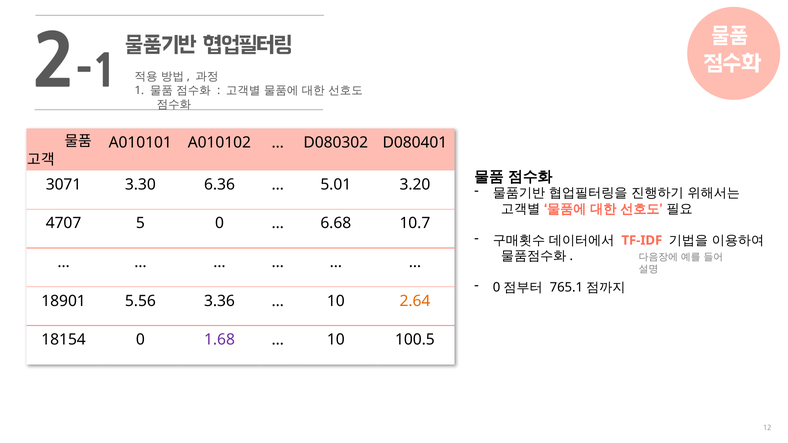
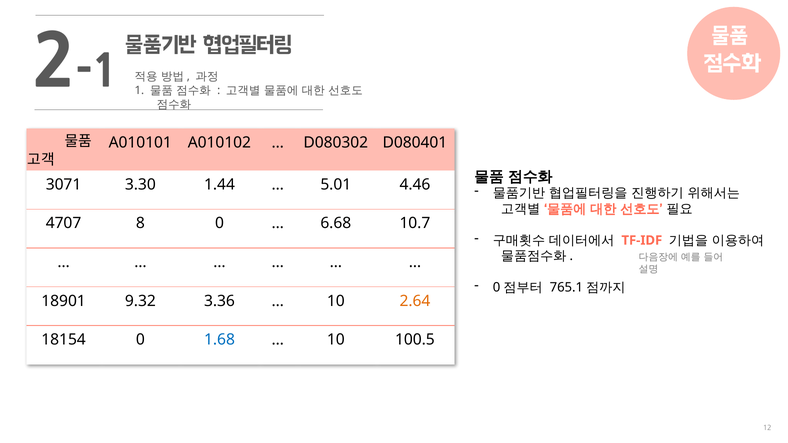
6.36: 6.36 -> 1.44
3.20: 3.20 -> 4.46
5: 5 -> 8
5.56: 5.56 -> 9.32
1.68 colour: purple -> blue
